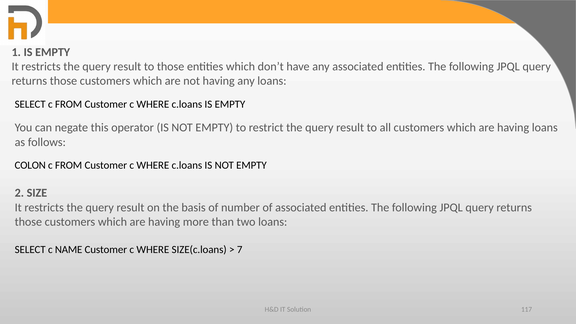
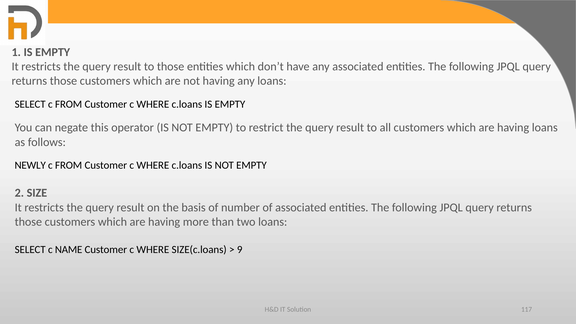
COLON: COLON -> NEWLY
7: 7 -> 9
